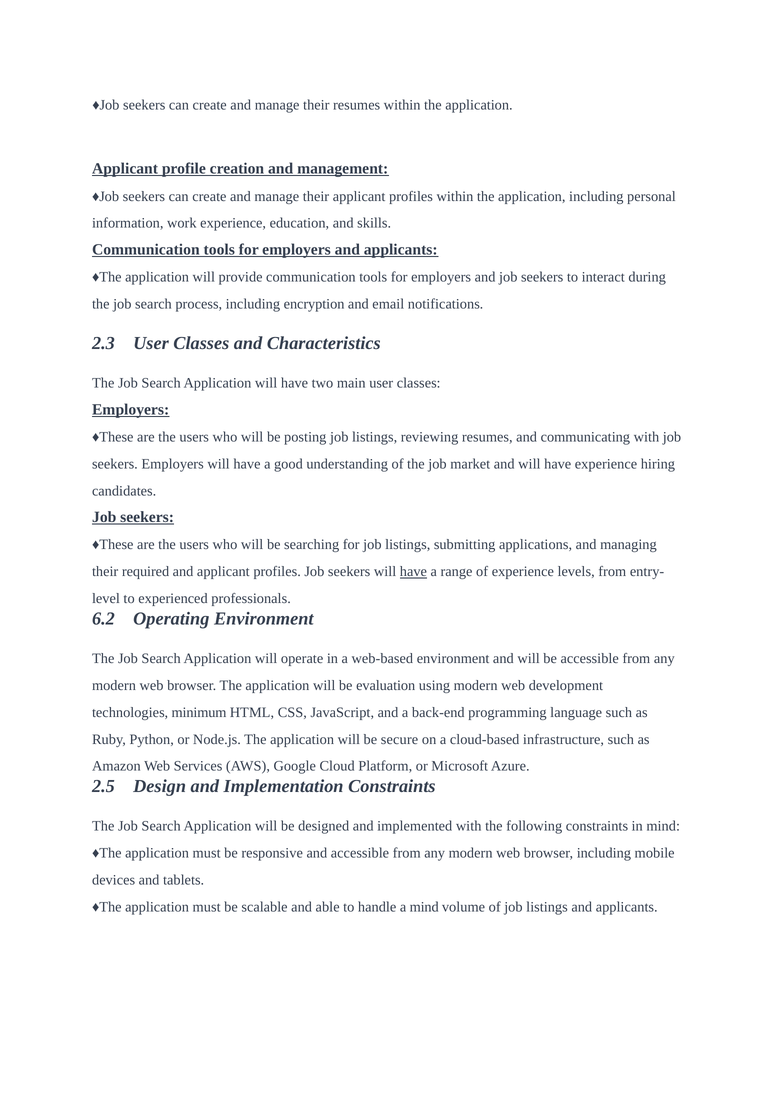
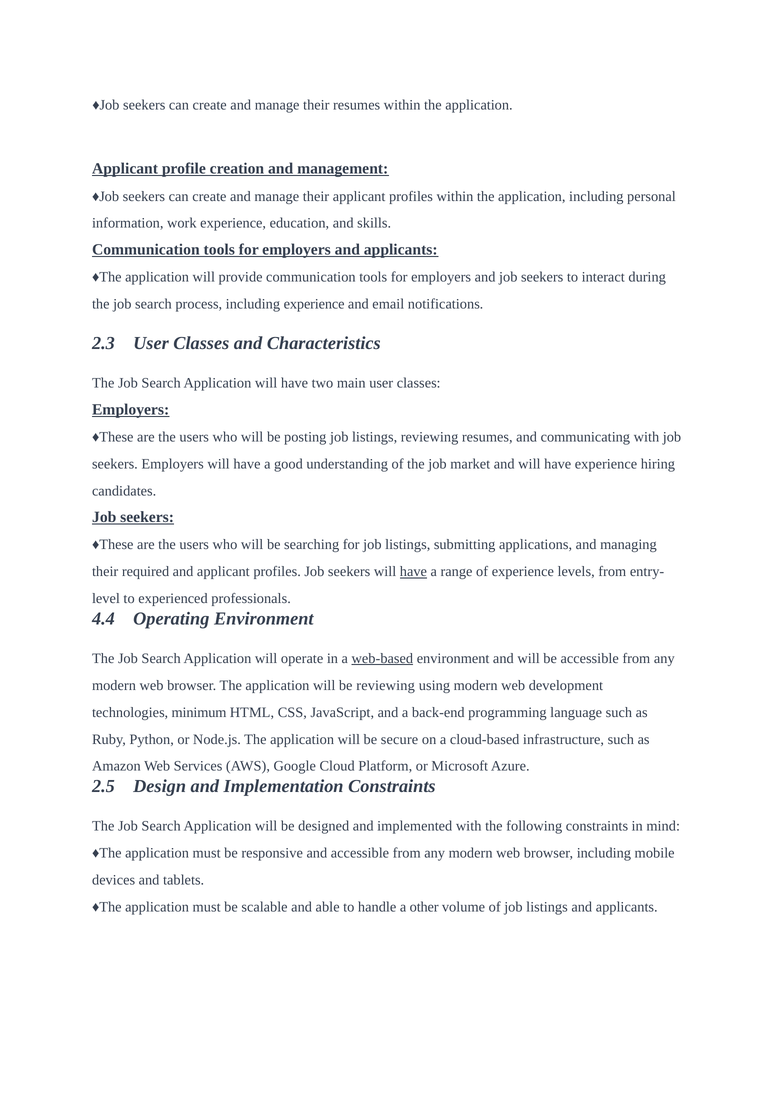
including encryption: encryption -> experience
6.2: 6.2 -> 4.4
web-based underline: none -> present
be evaluation: evaluation -> reviewing
a mind: mind -> other
